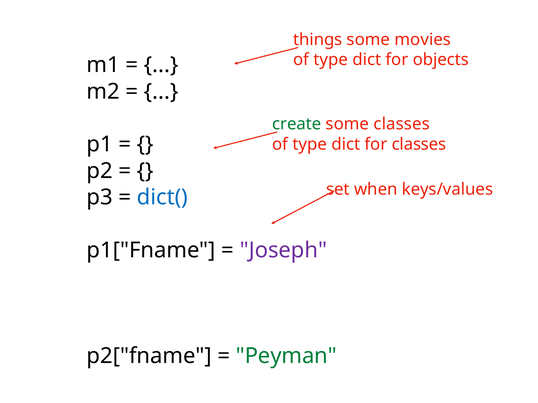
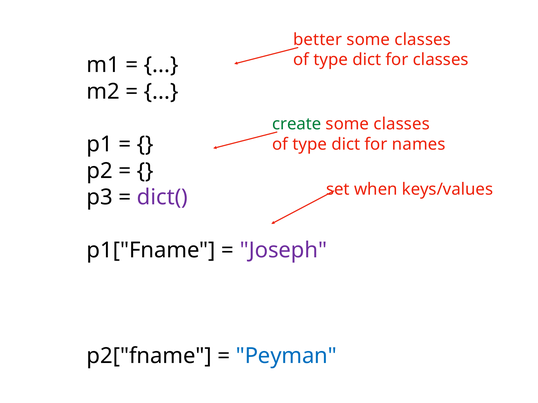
things: things -> better
movies at (423, 40): movies -> classes
for objects: objects -> classes
for classes: classes -> names
dict( colour: blue -> purple
Peyman colour: green -> blue
